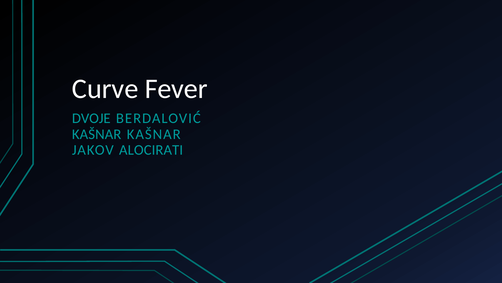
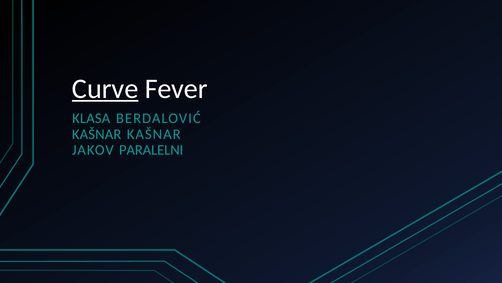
Curve underline: none -> present
DVOJE: DVOJE -> KLASA
ALOCIRATI: ALOCIRATI -> PARALELNI
